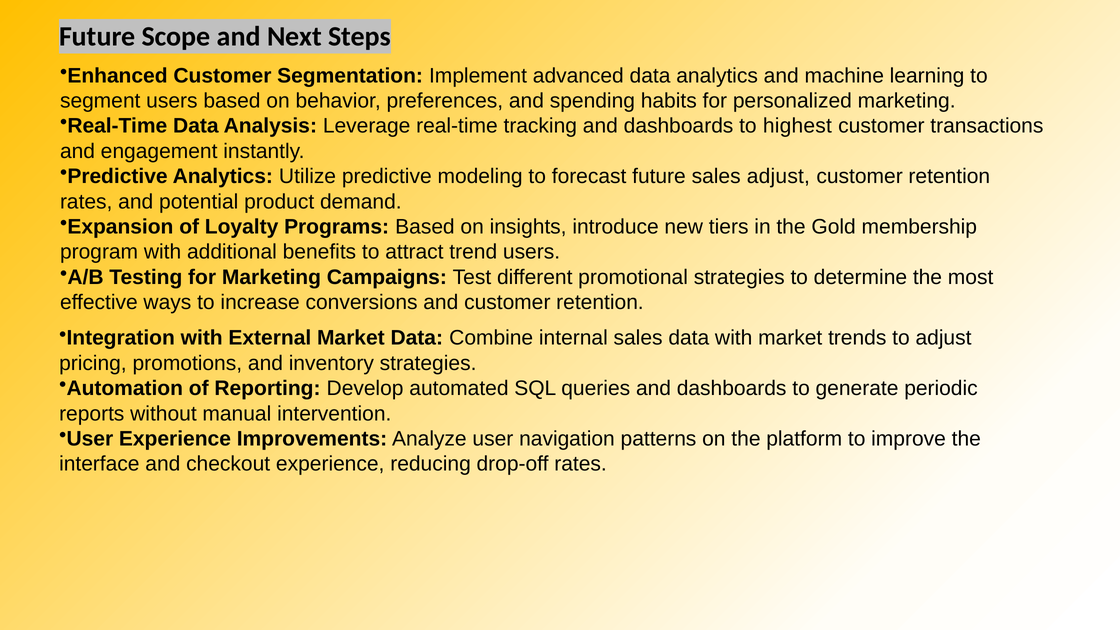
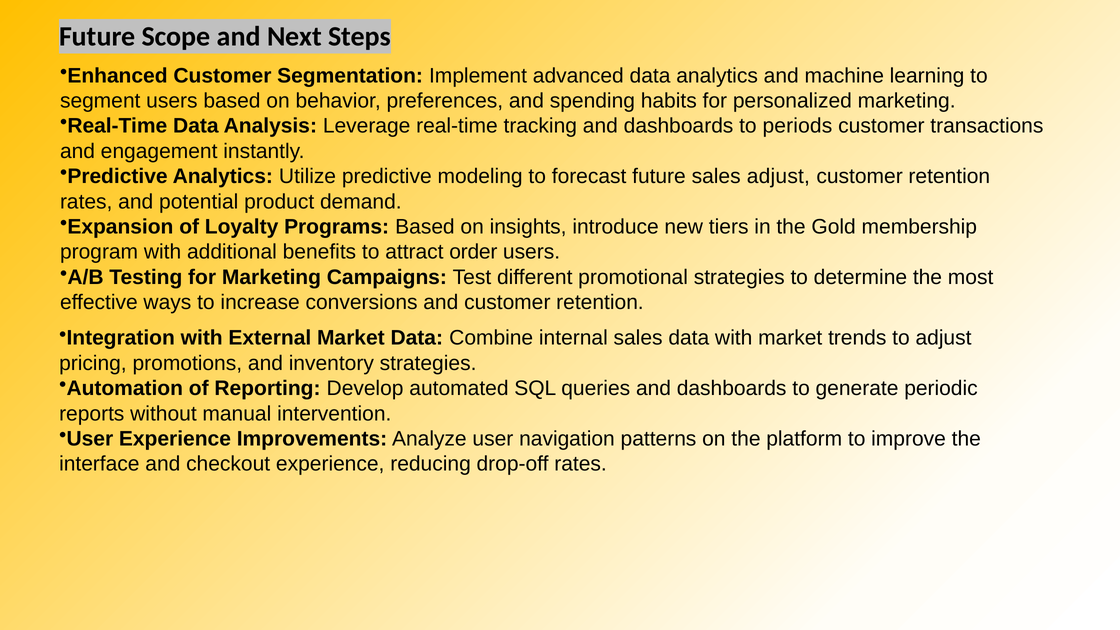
highest: highest -> periods
trend: trend -> order
